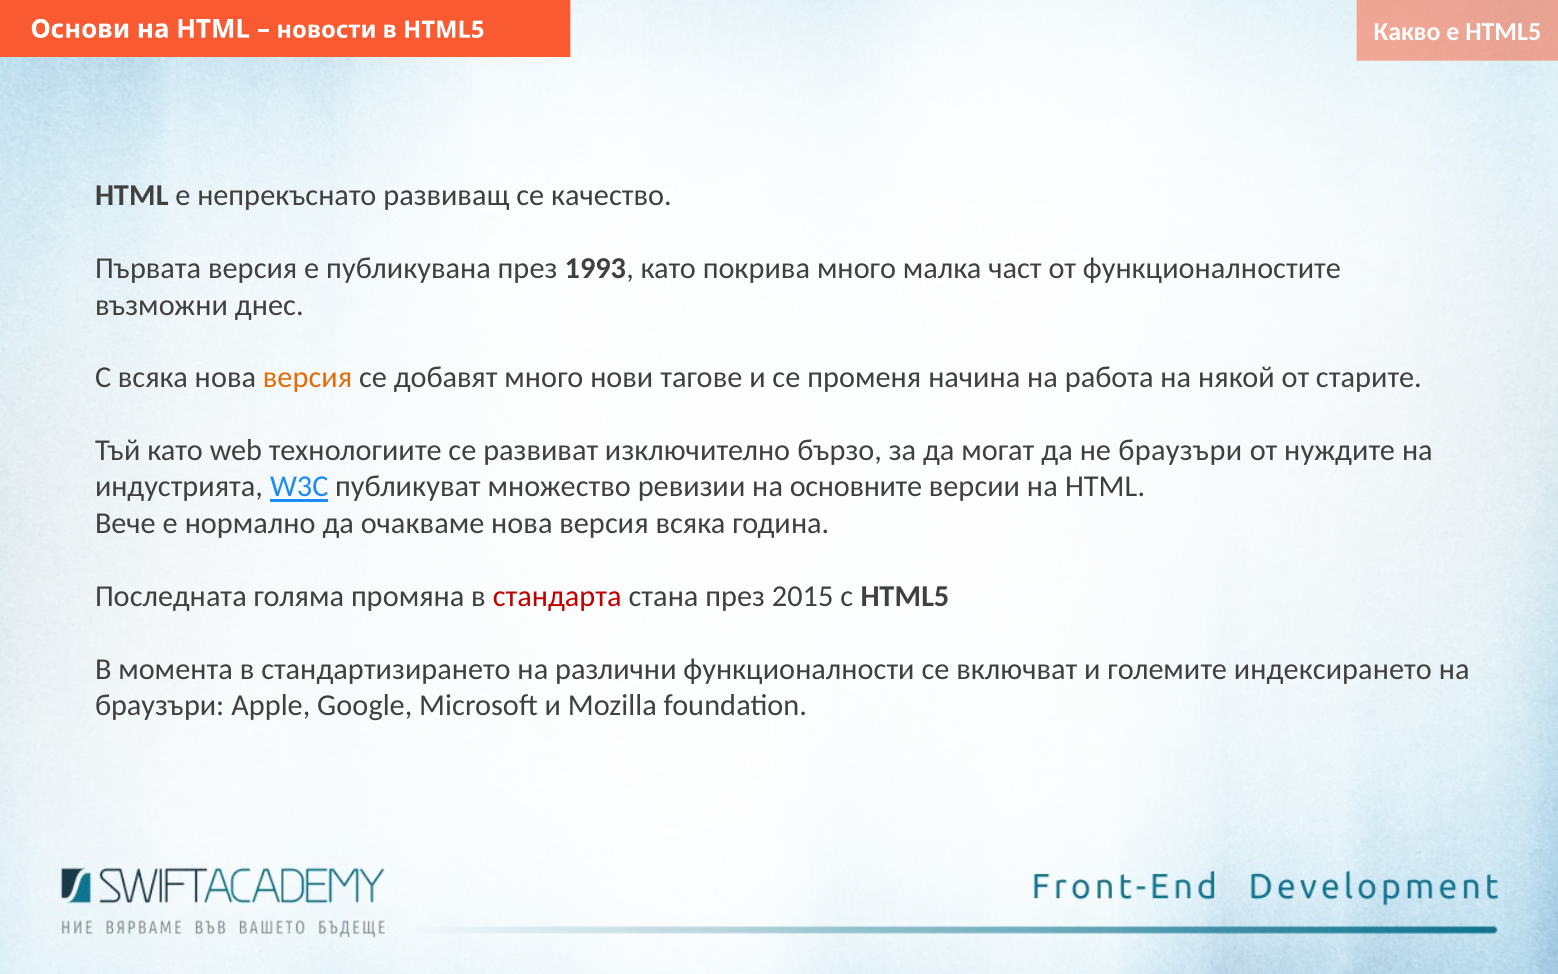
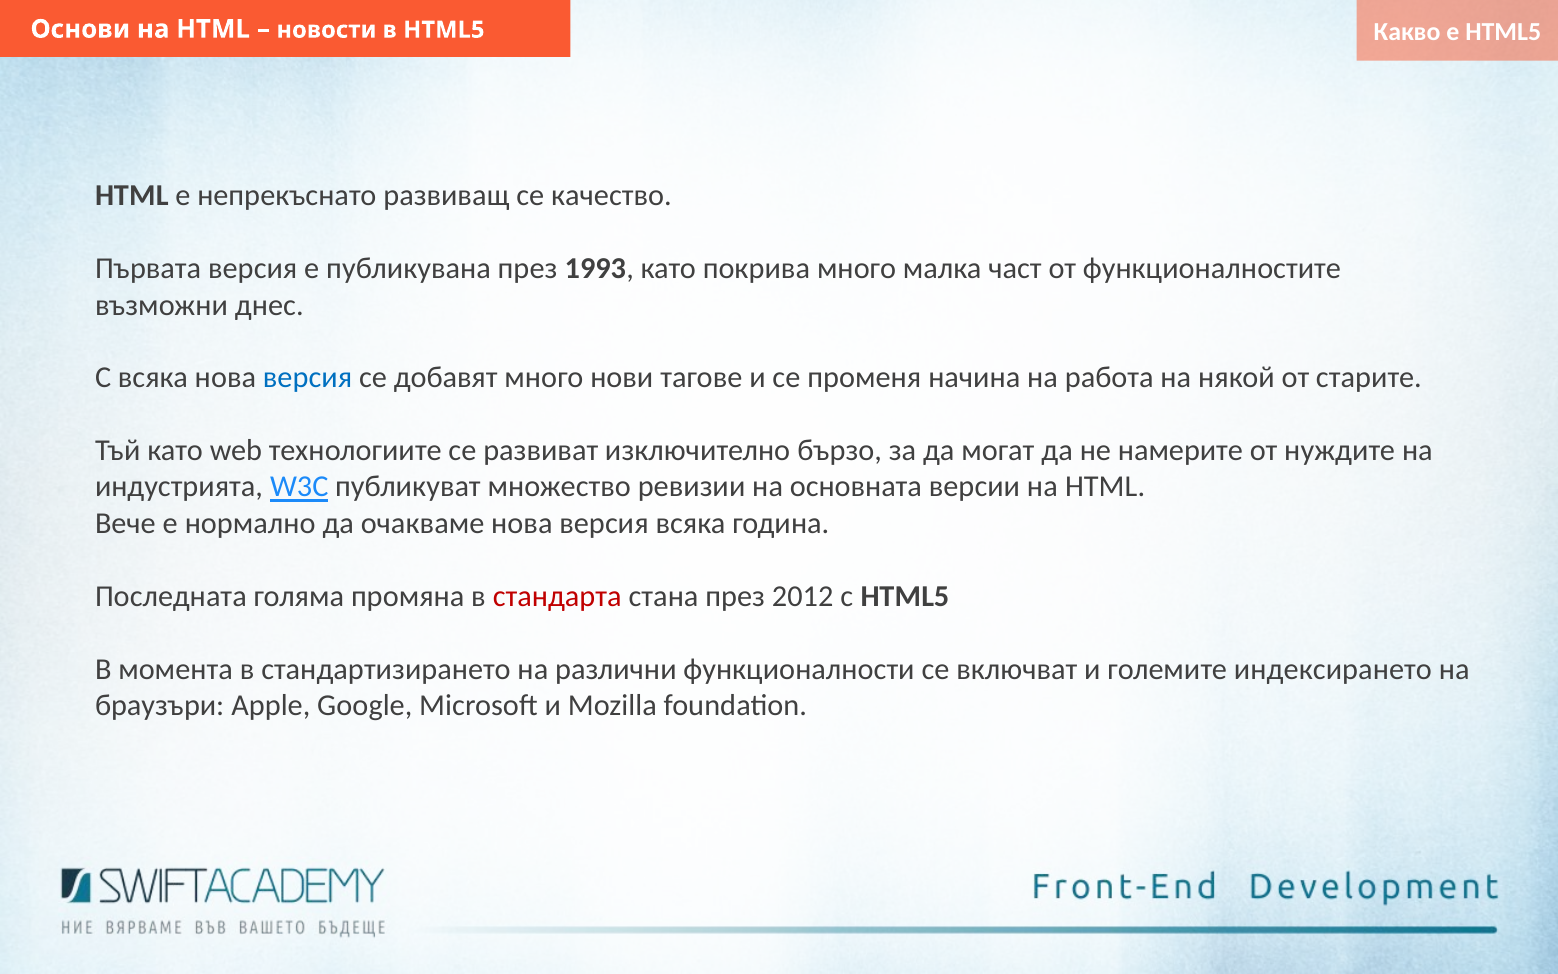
версия at (308, 378) colour: orange -> blue
не браузъри: браузъри -> намерите
основните: основните -> основната
2015: 2015 -> 2012
